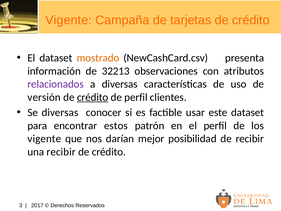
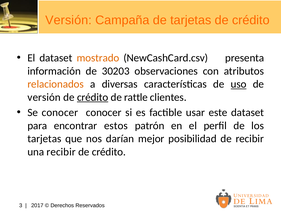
Vigente at (69, 20): Vigente -> Versión
32213: 32213 -> 30203
relacionados colour: purple -> orange
uso underline: none -> present
de perfil: perfil -> rattle
Se diversas: diversas -> conocer
vigente at (44, 139): vigente -> tarjetas
